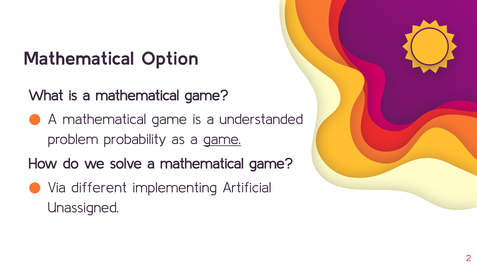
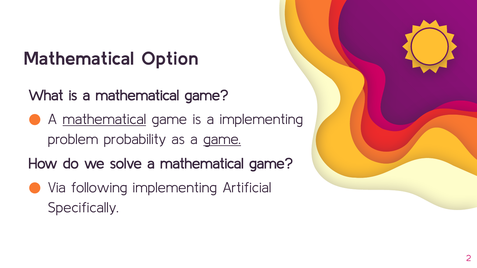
mathematical at (104, 120) underline: none -> present
a understanded: understanded -> implementing
different: different -> following
Unassigned: Unassigned -> Specifically
